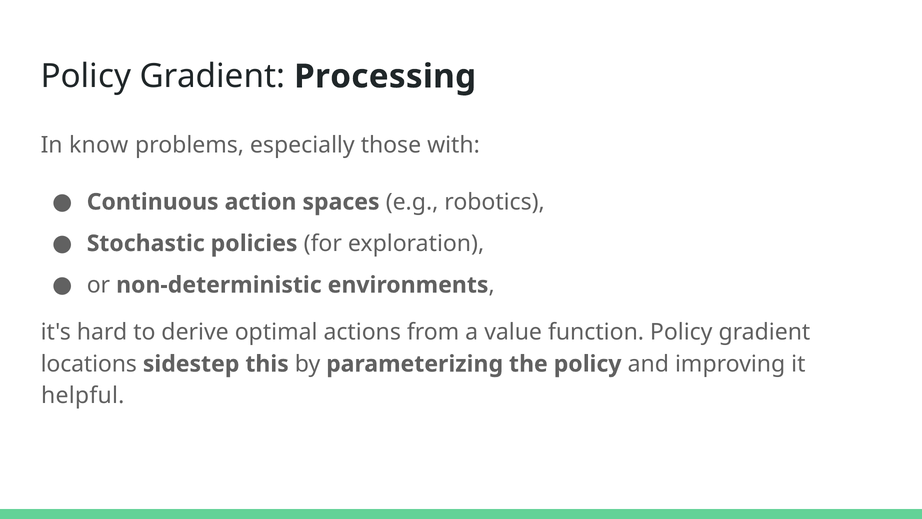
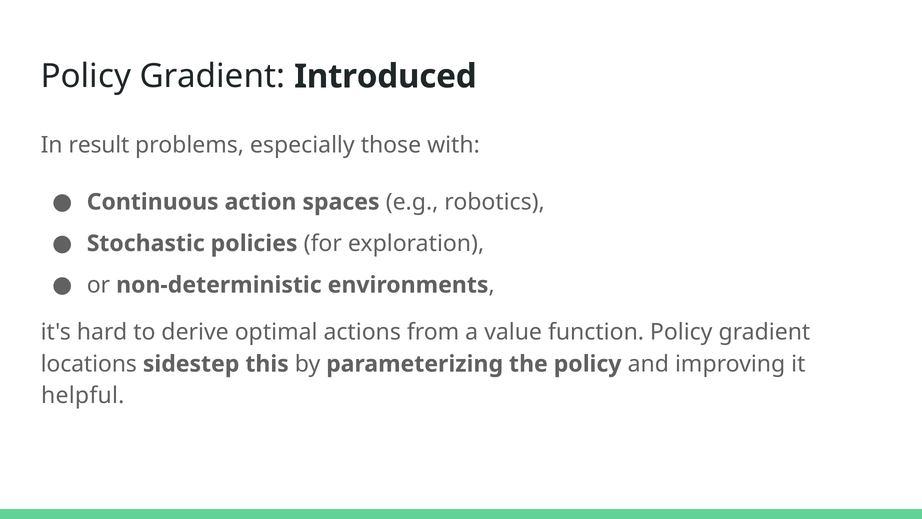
Processing: Processing -> Introduced
know: know -> result
